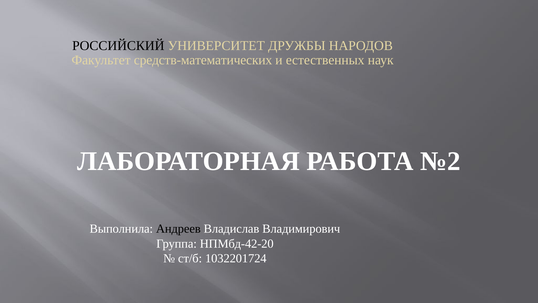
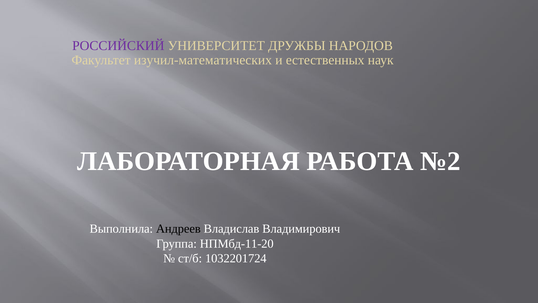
РОССИЙСКИЙ colour: black -> purple
средств-математических: средств-математических -> изучил-математических
НПМбд-42-20: НПМбд-42-20 -> НПМбд-11-20
